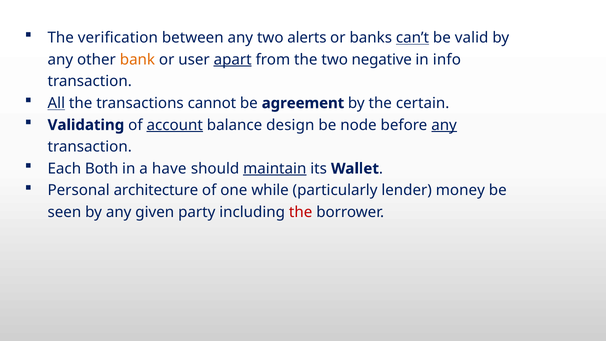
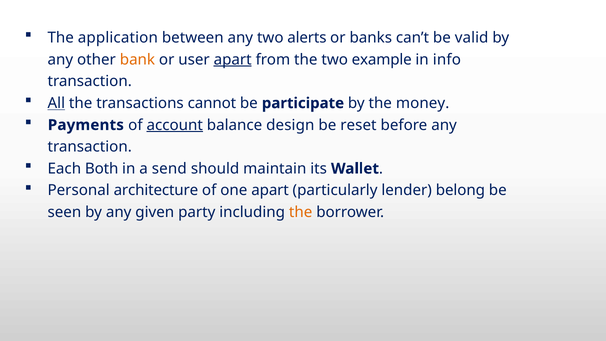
verification: verification -> application
can’t underline: present -> none
negative: negative -> example
agreement: agreement -> participate
certain: certain -> money
Validating: Validating -> Payments
node: node -> reset
any at (444, 125) underline: present -> none
have: have -> send
maintain underline: present -> none
one while: while -> apart
money: money -> belong
the at (301, 212) colour: red -> orange
